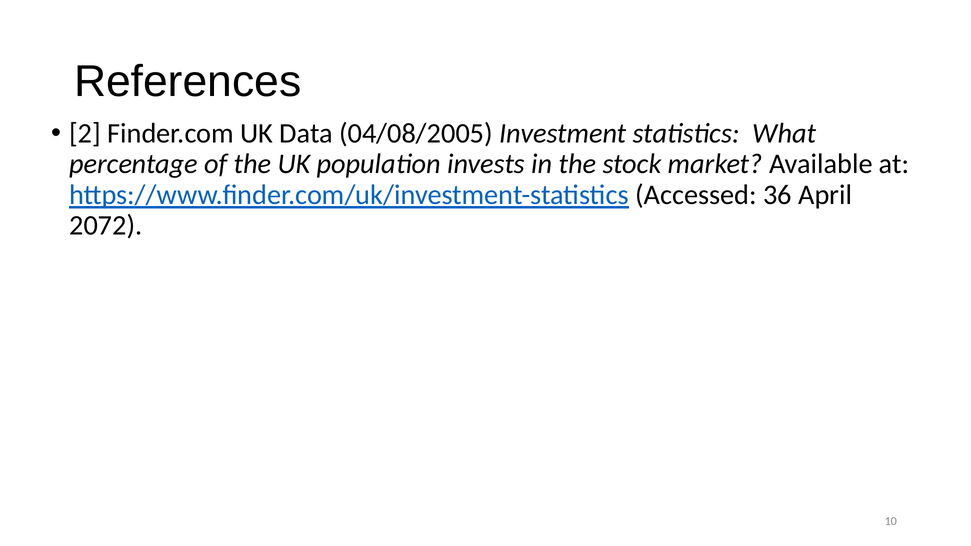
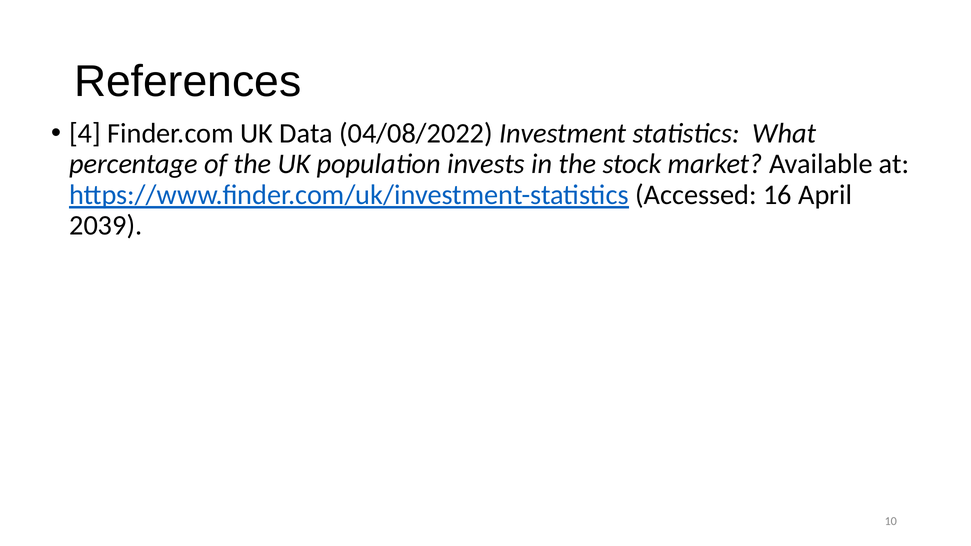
2: 2 -> 4
04/08/2005: 04/08/2005 -> 04/08/2022
36: 36 -> 16
2072: 2072 -> 2039
